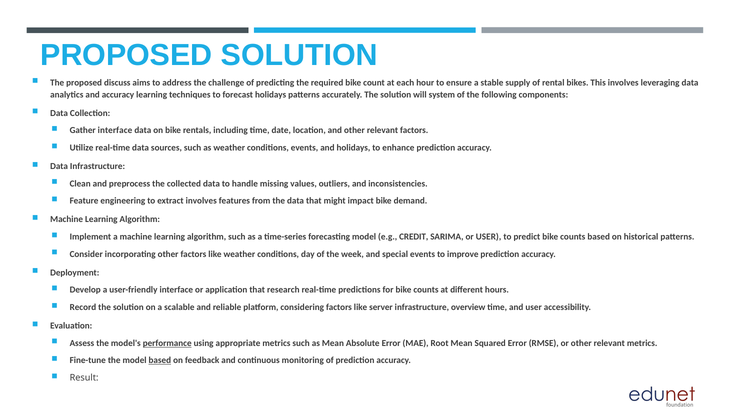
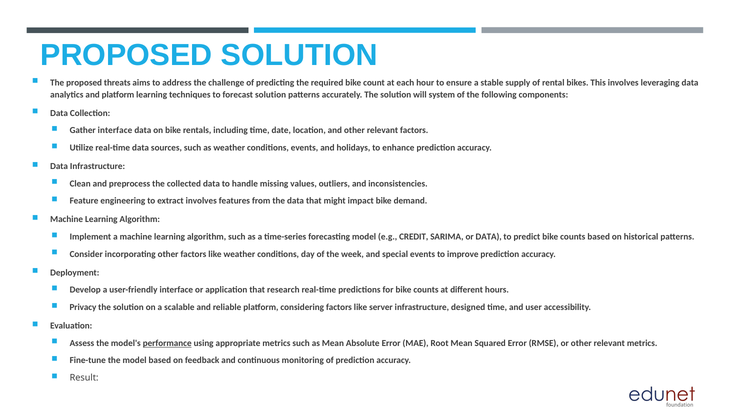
discuss: discuss -> threats
and accuracy: accuracy -> platform
forecast holidays: holidays -> solution
or USER: USER -> DATA
Record: Record -> Privacy
overview: overview -> designed
based at (160, 360) underline: present -> none
